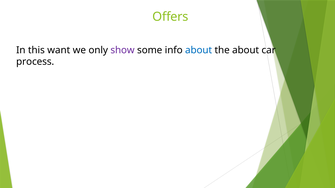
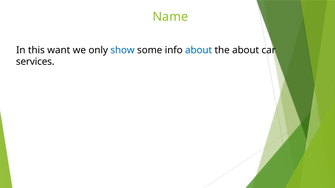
Offers: Offers -> Name
show colour: purple -> blue
process: process -> services
